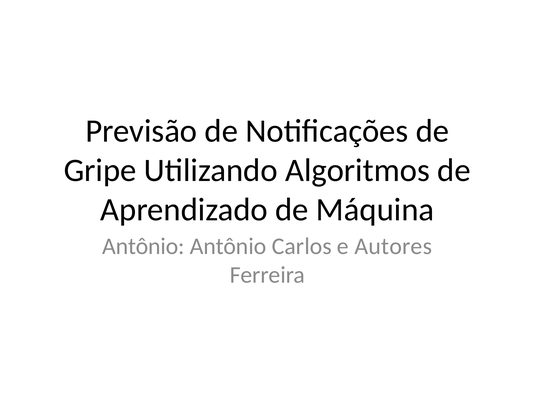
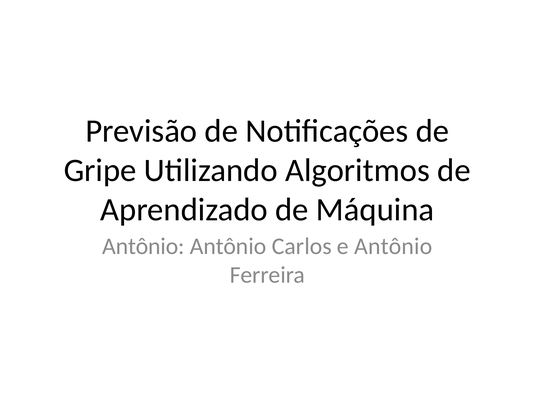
e Autores: Autores -> Antônio
